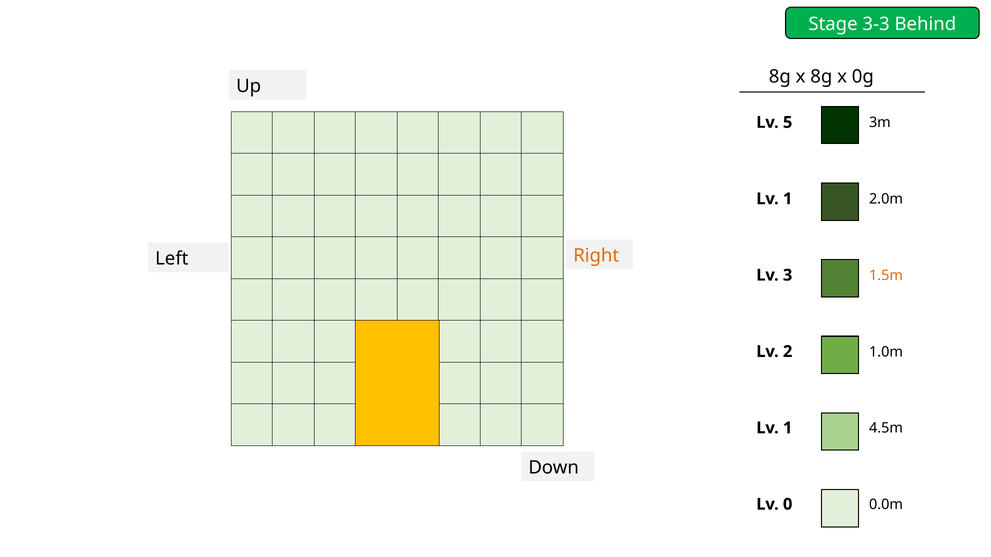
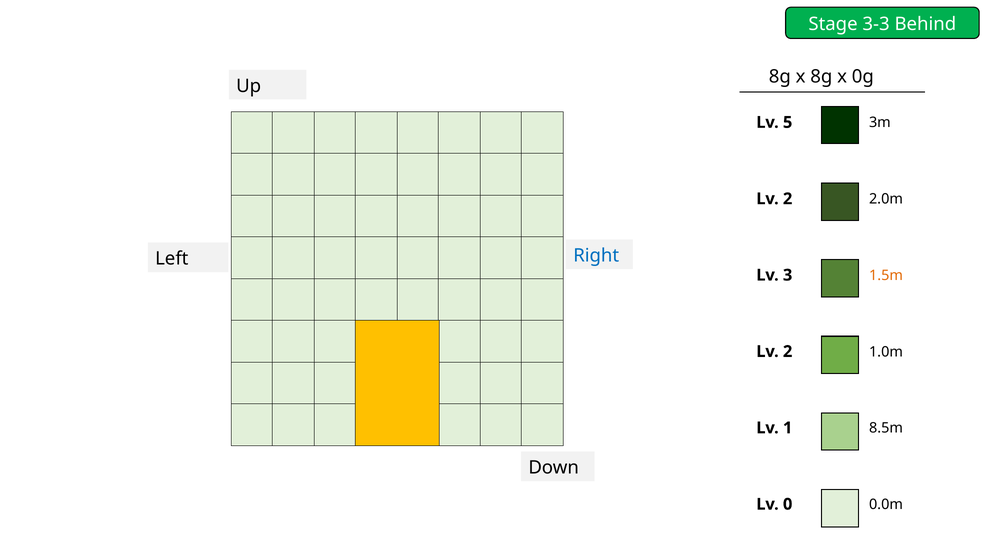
1 at (788, 199): 1 -> 2
Right colour: orange -> blue
4.5m: 4.5m -> 8.5m
